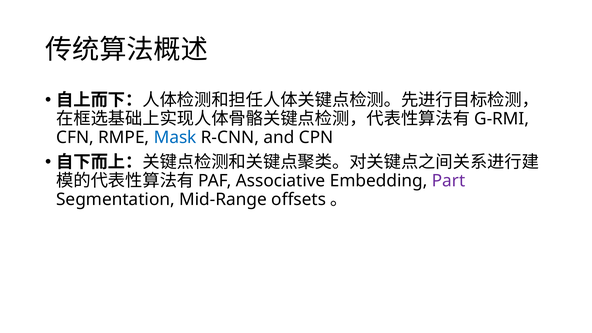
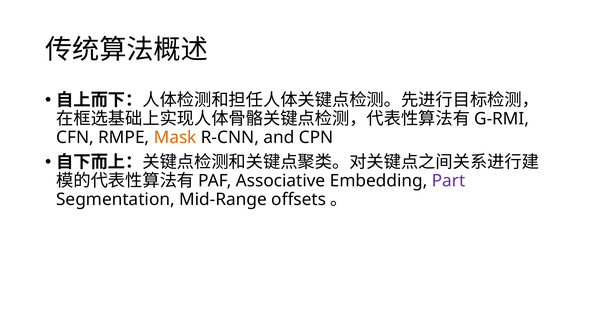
Mask colour: blue -> orange
